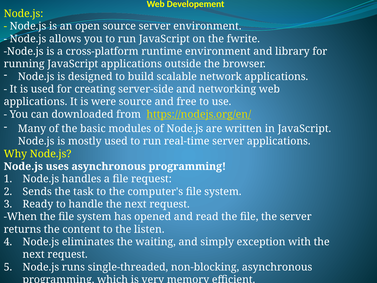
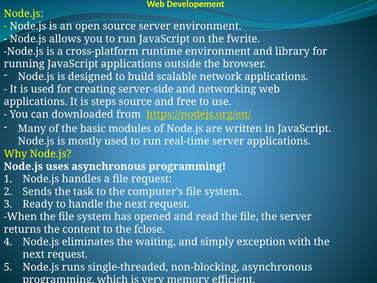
were: were -> steps
listen: listen -> fclose
